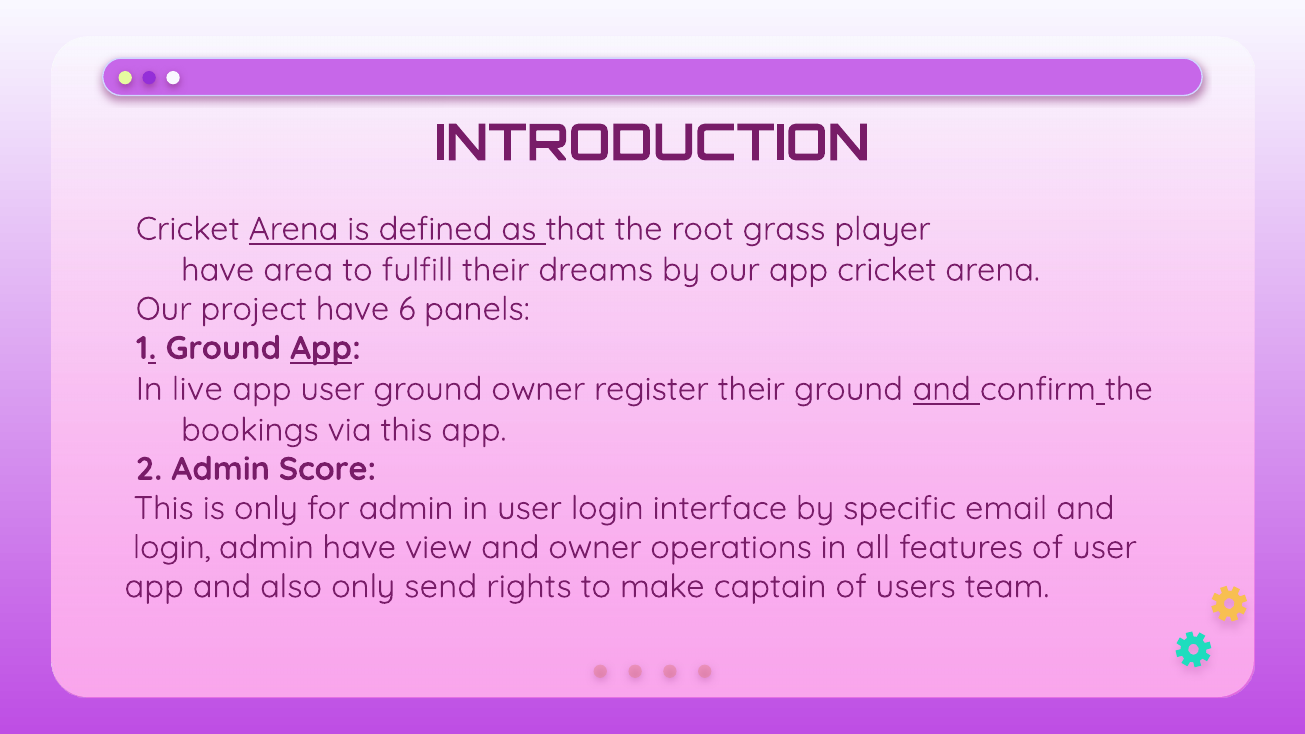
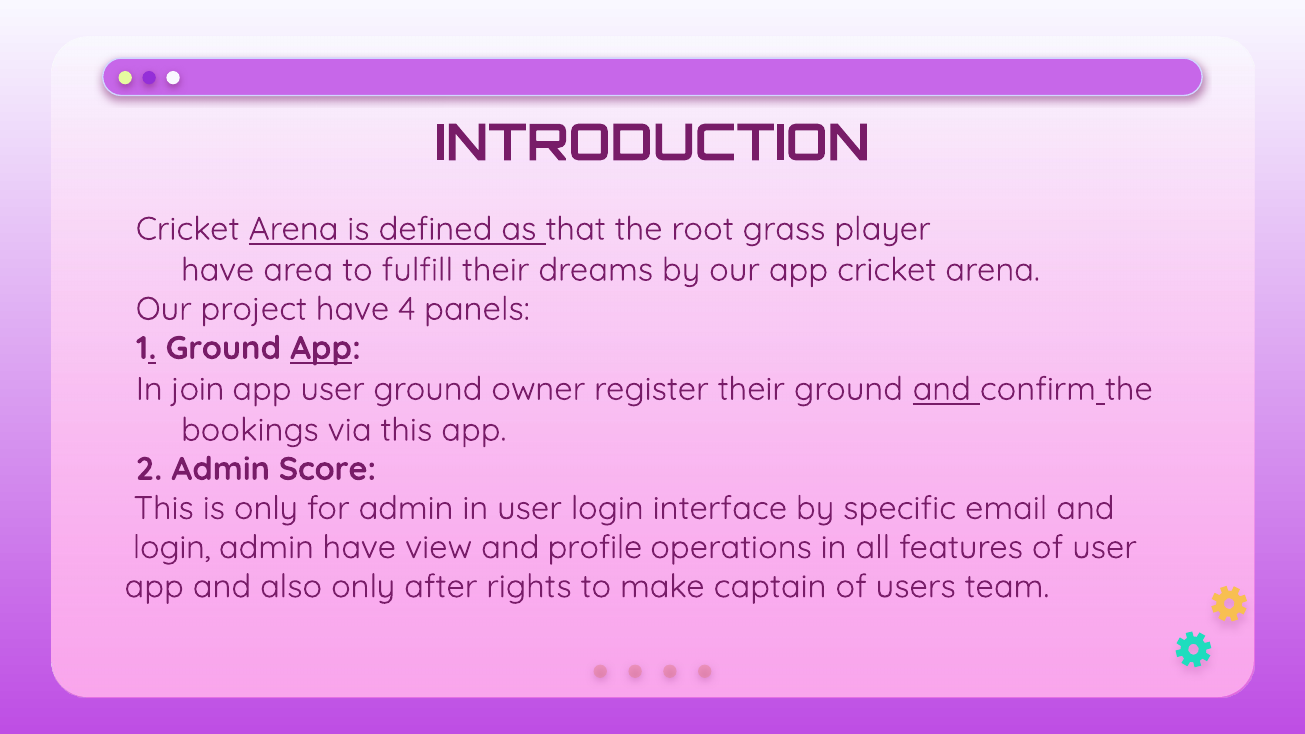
6: 6 -> 4
live: live -> join
and owner: owner -> profile
send: send -> after
